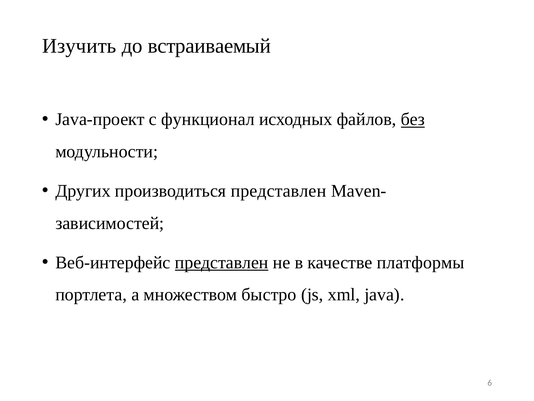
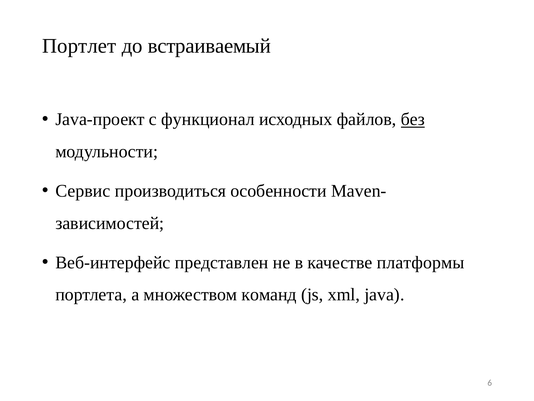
Изучить: Изучить -> Портлет
Других: Других -> Сервис
производиться представлен: представлен -> особенности
представлен at (222, 262) underline: present -> none
быстро: быстро -> команд
